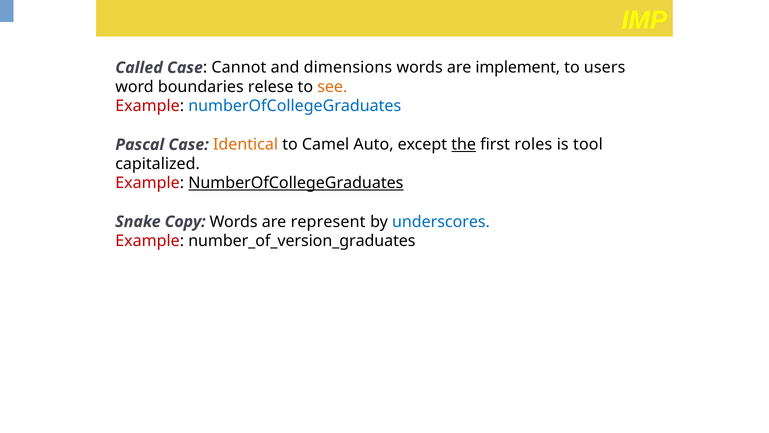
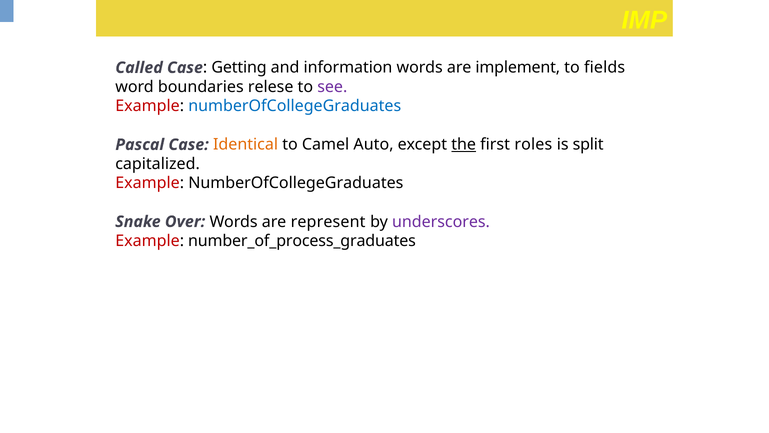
Cannot: Cannot -> Getting
dimensions: dimensions -> information
users: users -> fields
see colour: orange -> purple
tool: tool -> split
NumberOfCollegeGraduates at (296, 183) underline: present -> none
Copy: Copy -> Over
underscores colour: blue -> purple
number_of_version_graduates: number_of_version_graduates -> number_of_process_graduates
